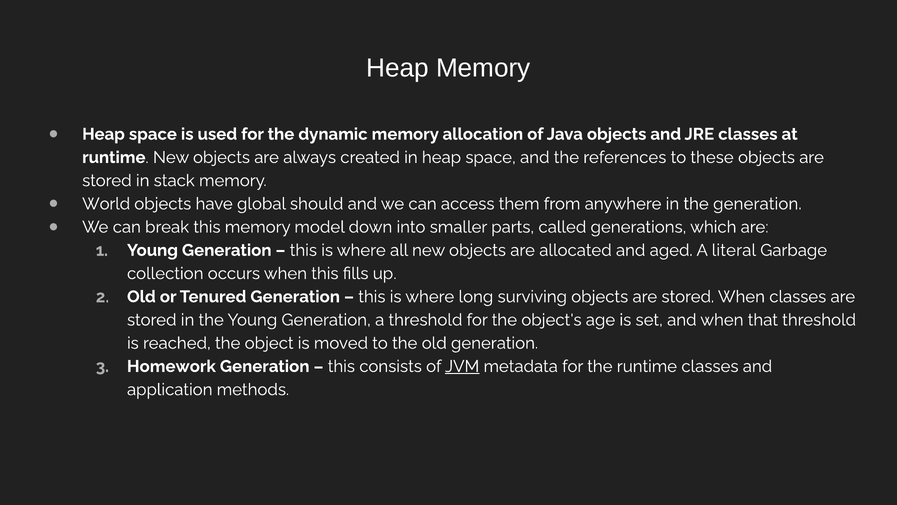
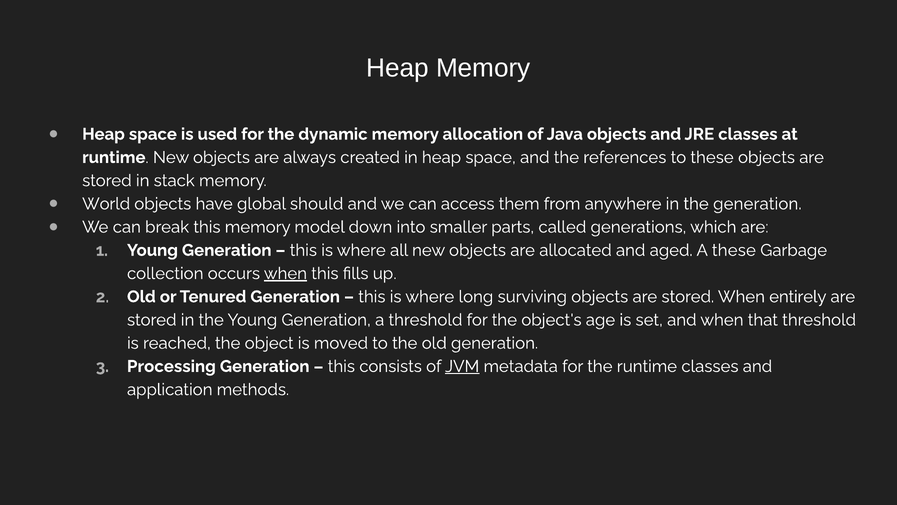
A literal: literal -> these
when at (285, 273) underline: none -> present
When classes: classes -> entirely
Homework: Homework -> Processing
